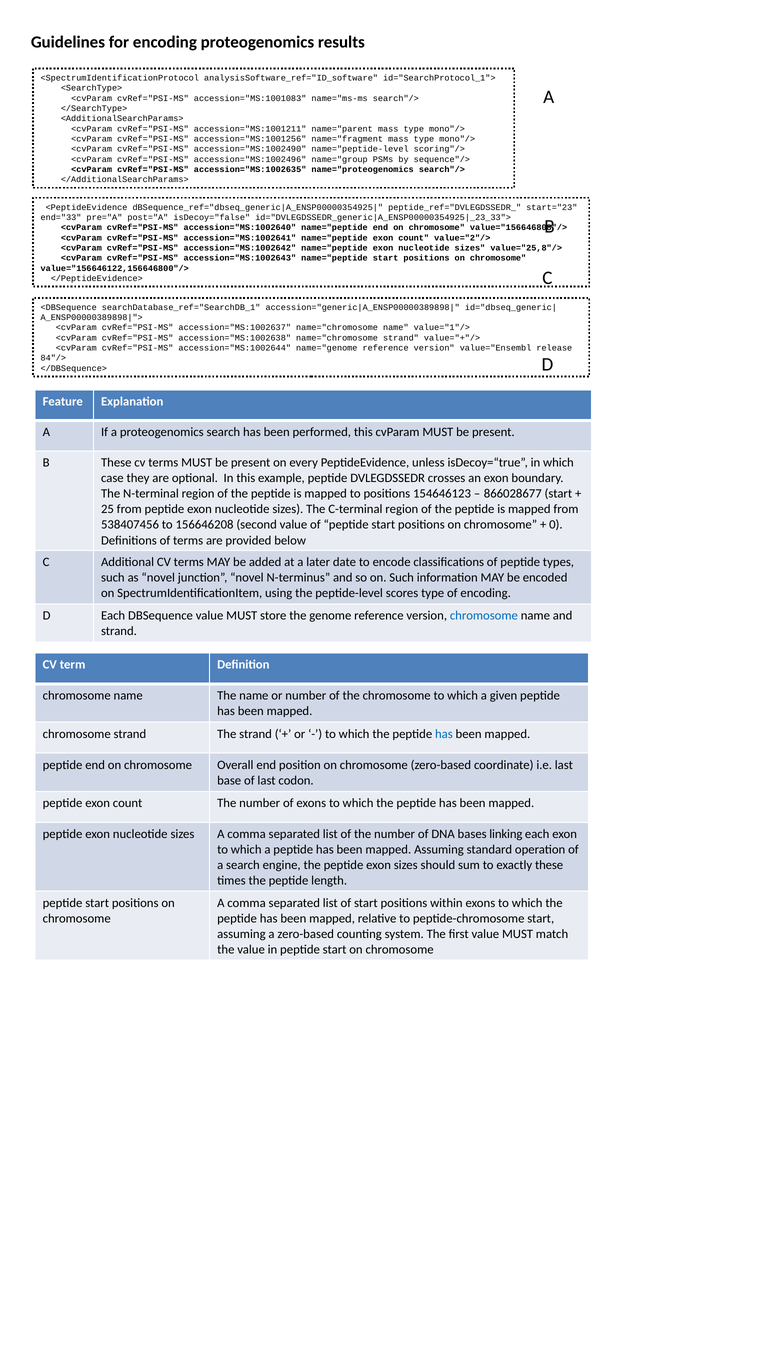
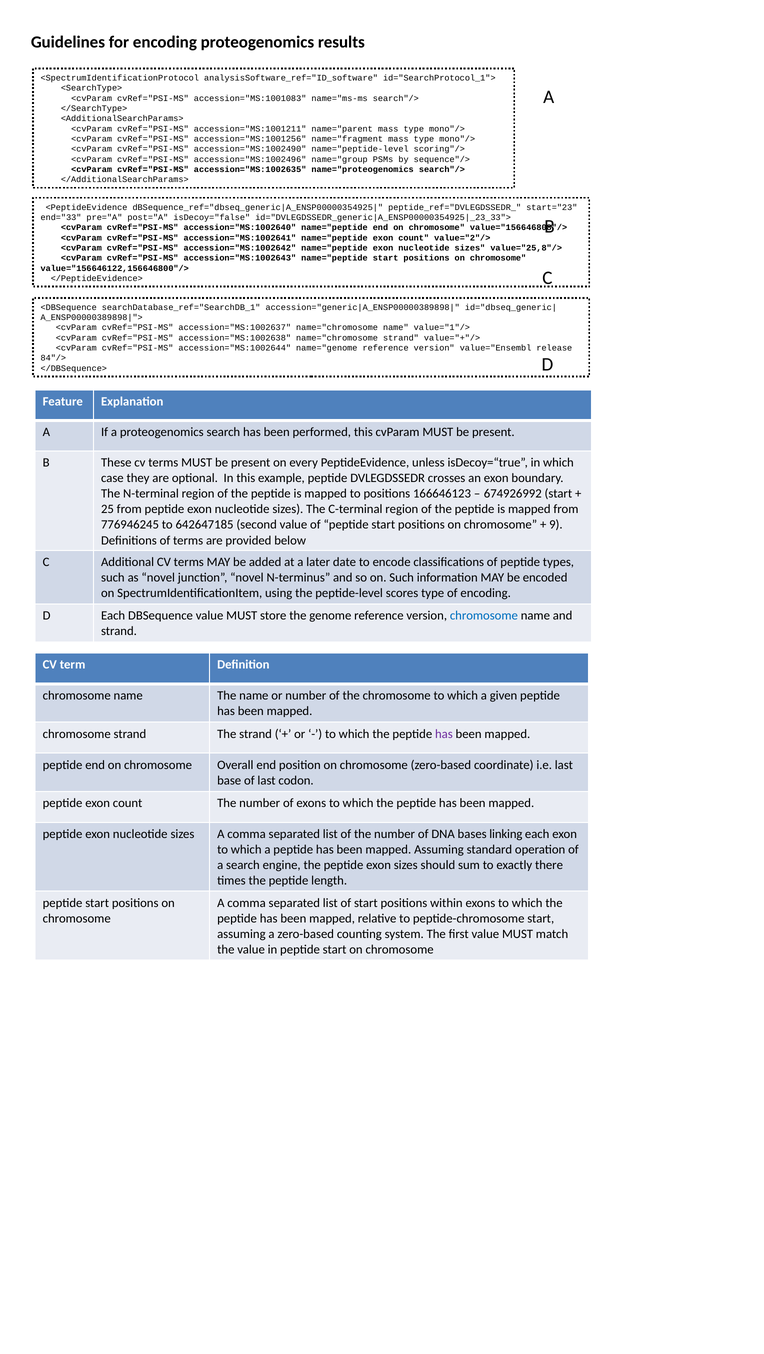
154646123: 154646123 -> 166646123
866028677: 866028677 -> 674926992
538407456: 538407456 -> 776946245
156646208: 156646208 -> 642647185
0: 0 -> 9
has at (444, 734) colour: blue -> purple
exactly these: these -> there
